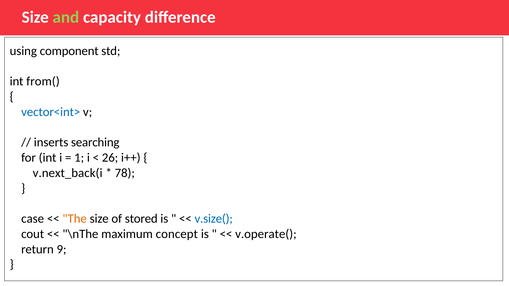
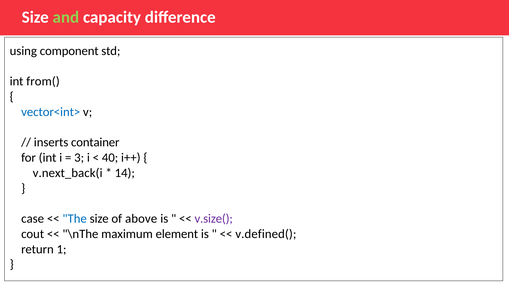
searching: searching -> container
1: 1 -> 3
26: 26 -> 40
78: 78 -> 14
The colour: orange -> blue
stored: stored -> above
v.size( colour: blue -> purple
concept: concept -> element
v.operate(: v.operate( -> v.defined(
9: 9 -> 1
